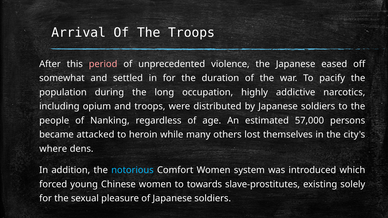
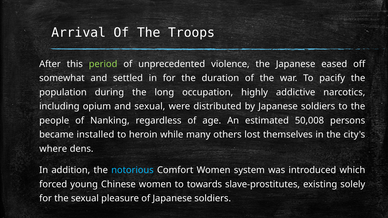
period colour: pink -> light green
and troops: troops -> sexual
57,000: 57,000 -> 50,008
attacked: attacked -> installed
